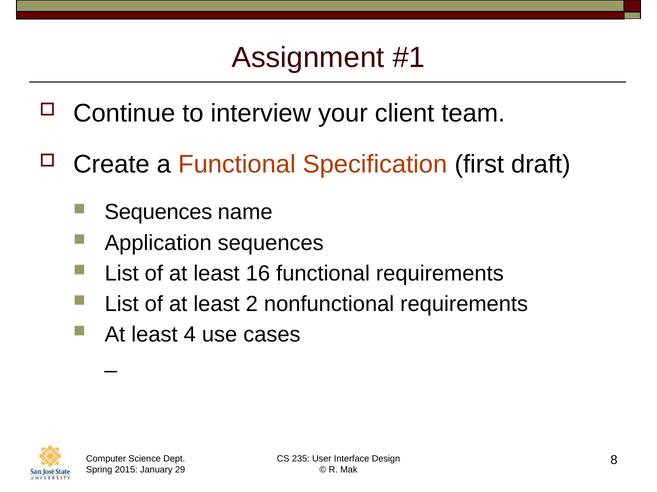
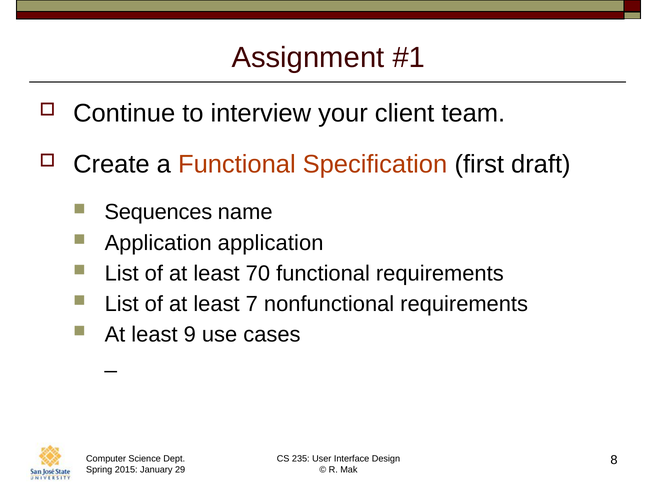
Application sequences: sequences -> application
16: 16 -> 70
2: 2 -> 7
4: 4 -> 9
